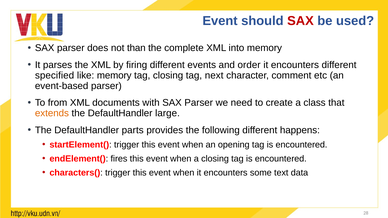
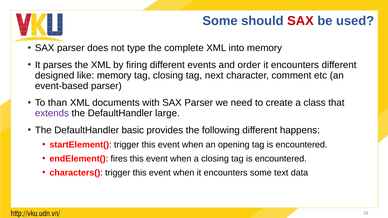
Event at (220, 21): Event -> Some
than: than -> type
specified: specified -> designed
from: from -> than
extends colour: orange -> purple
parts: parts -> basic
